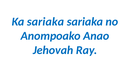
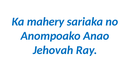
Ka sariaka: sariaka -> mahery
